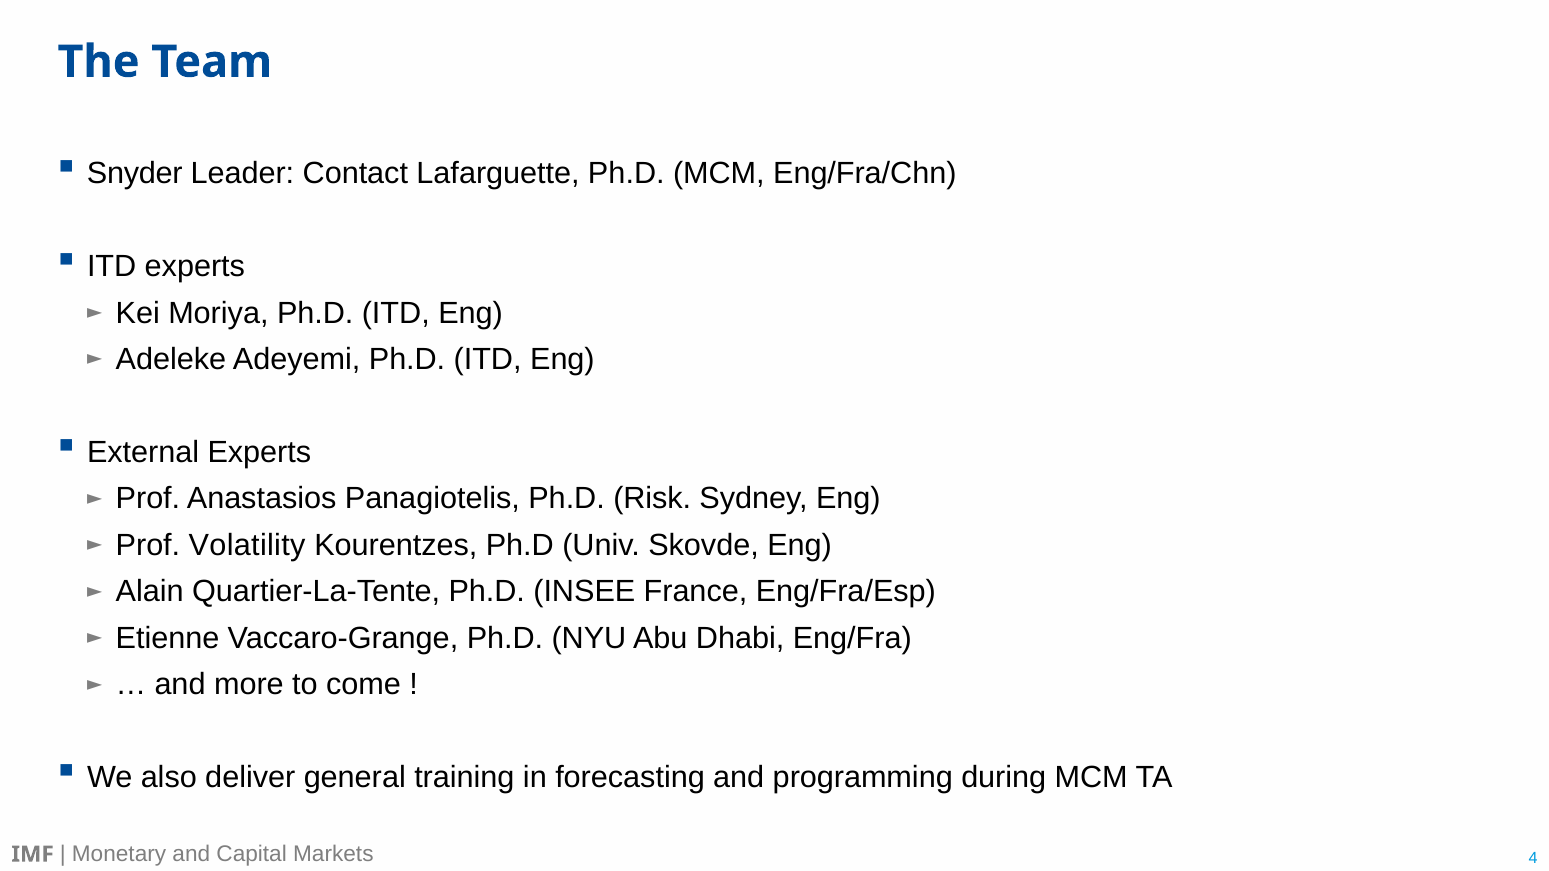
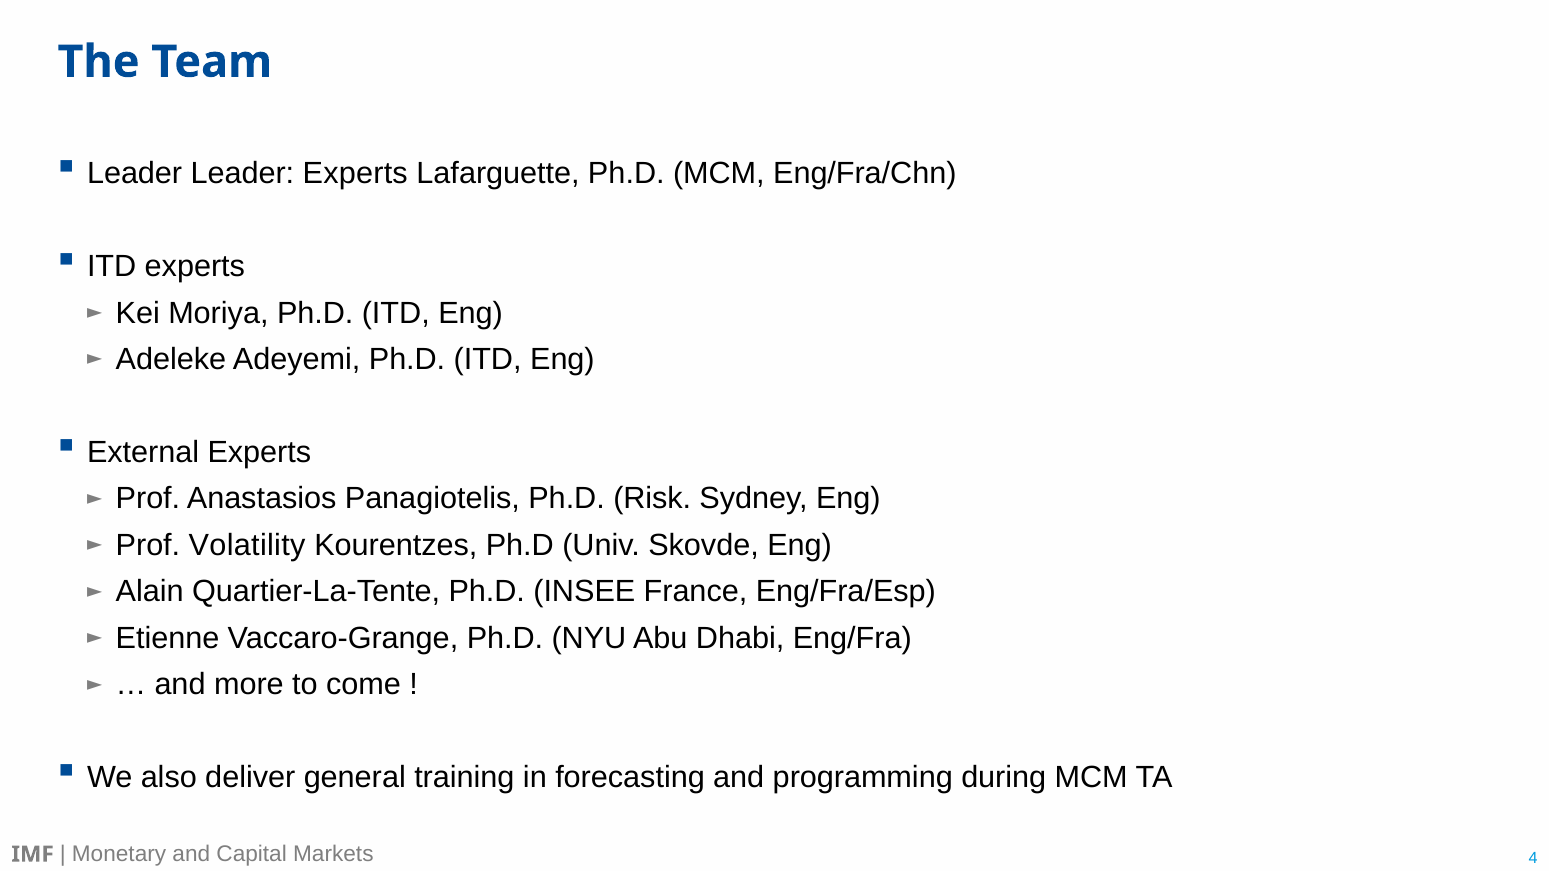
Snyder at (135, 174): Snyder -> Leader
Leader Contact: Contact -> Experts
